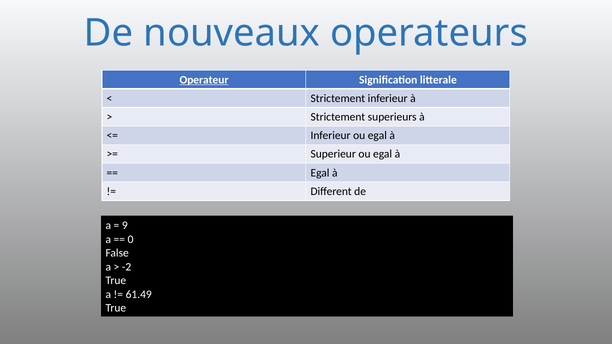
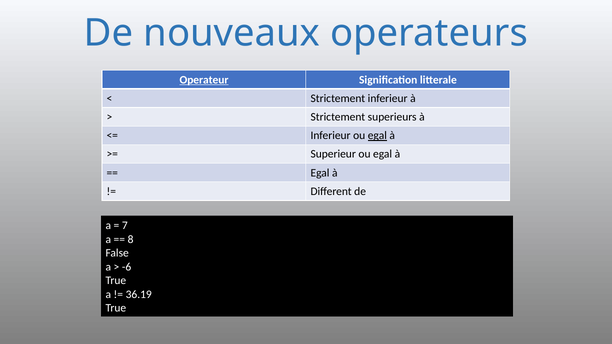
egal at (377, 136) underline: none -> present
9: 9 -> 7
0: 0 -> 8
-2: -2 -> -6
61.49: 61.49 -> 36.19
